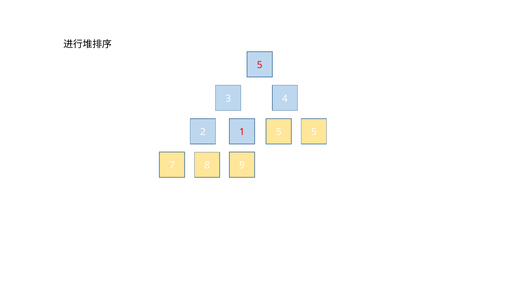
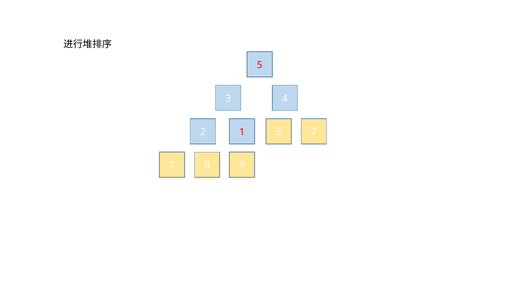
5 5: 5 -> 7
